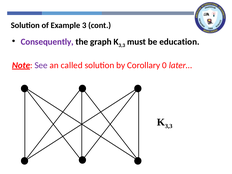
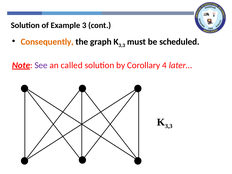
Consequently colour: purple -> orange
education: education -> scheduled
0: 0 -> 4
